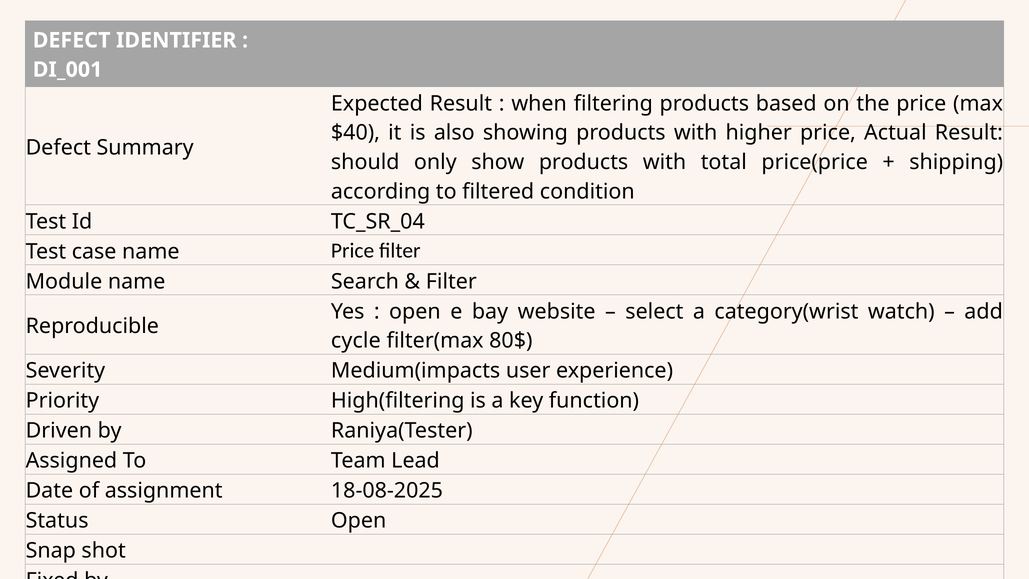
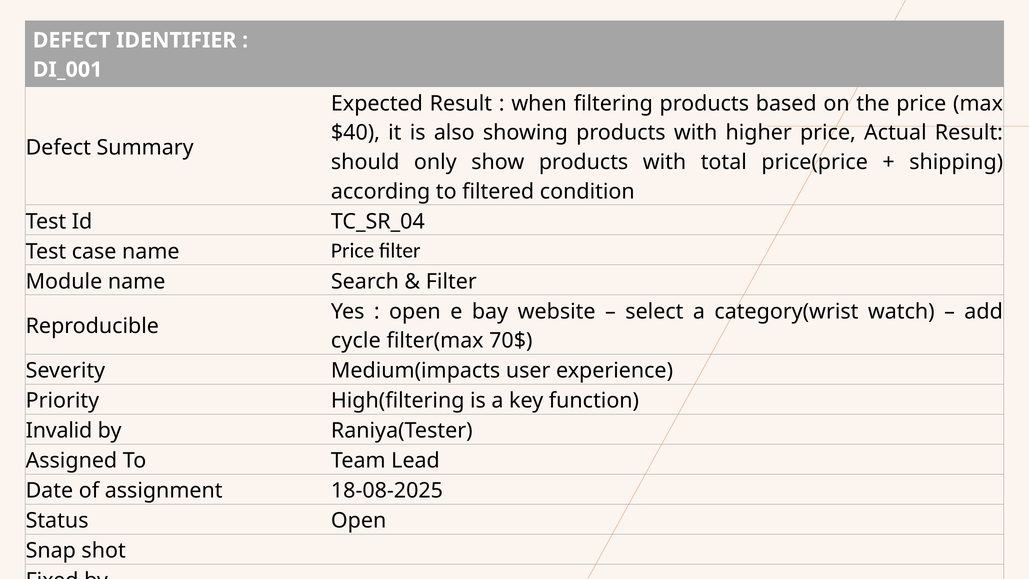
80$: 80$ -> 70$
Driven: Driven -> Invalid
